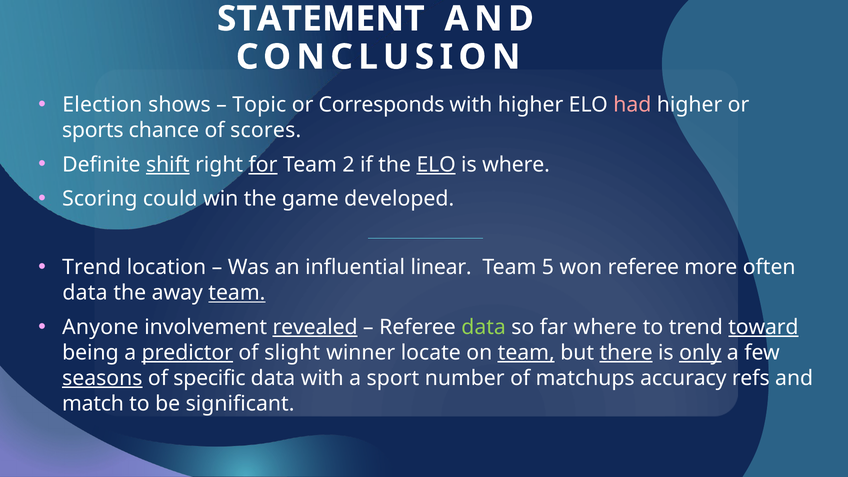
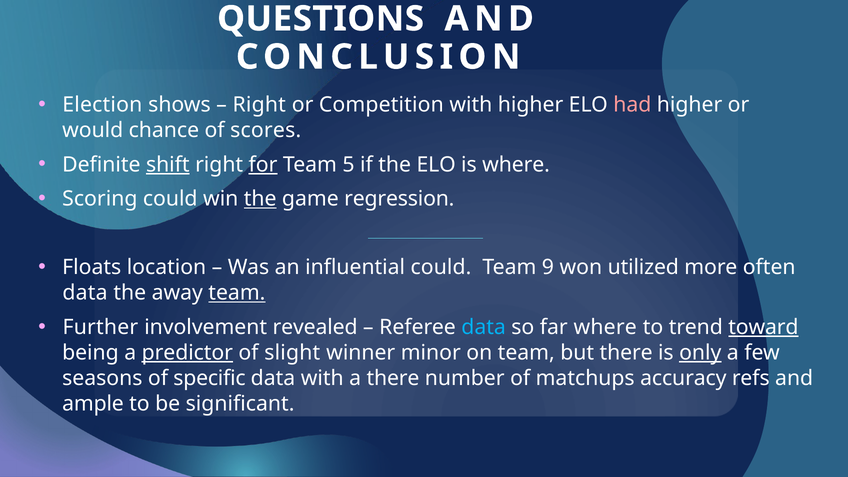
STATEMENT: STATEMENT -> QUESTIONS
Topic at (259, 105): Topic -> Right
Corresponds: Corresponds -> Competition
sports: sports -> would
2: 2 -> 5
ELO at (436, 165) underline: present -> none
the at (260, 199) underline: none -> present
developed: developed -> regression
Trend at (92, 267): Trend -> Floats
influential linear: linear -> could
5: 5 -> 9
won referee: referee -> utilized
Anyone: Anyone -> Further
revealed underline: present -> none
data at (484, 327) colour: light green -> light blue
locate: locate -> minor
team at (526, 353) underline: present -> none
there at (626, 353) underline: present -> none
seasons underline: present -> none
a sport: sport -> there
match: match -> ample
